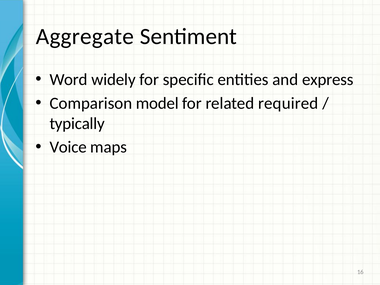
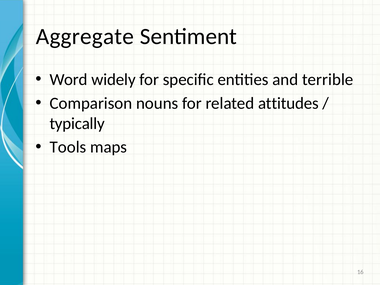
express: express -> terrible
model: model -> nouns
required: required -> attitudes
Voice: Voice -> Tools
